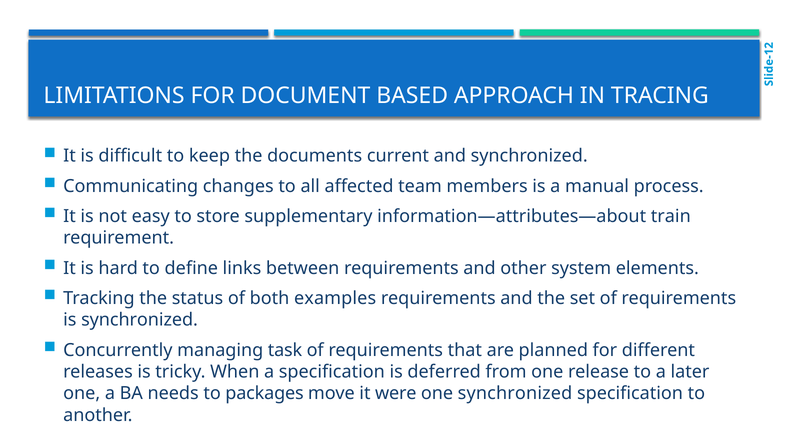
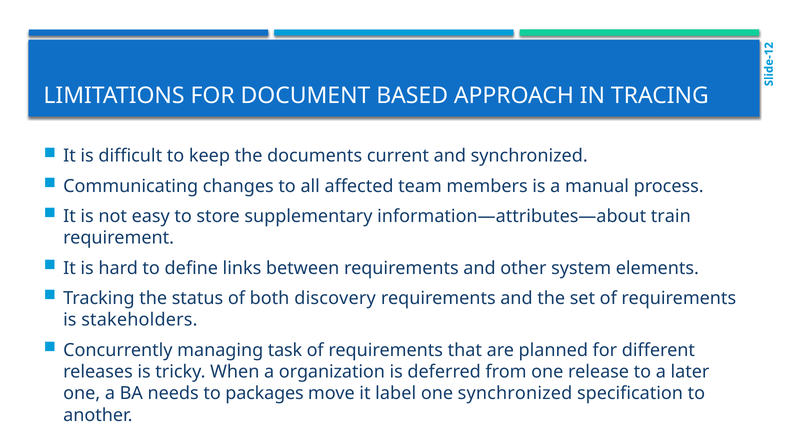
examples: examples -> discovery
is synchronized: synchronized -> stakeholders
a specification: specification -> organization
were: were -> label
